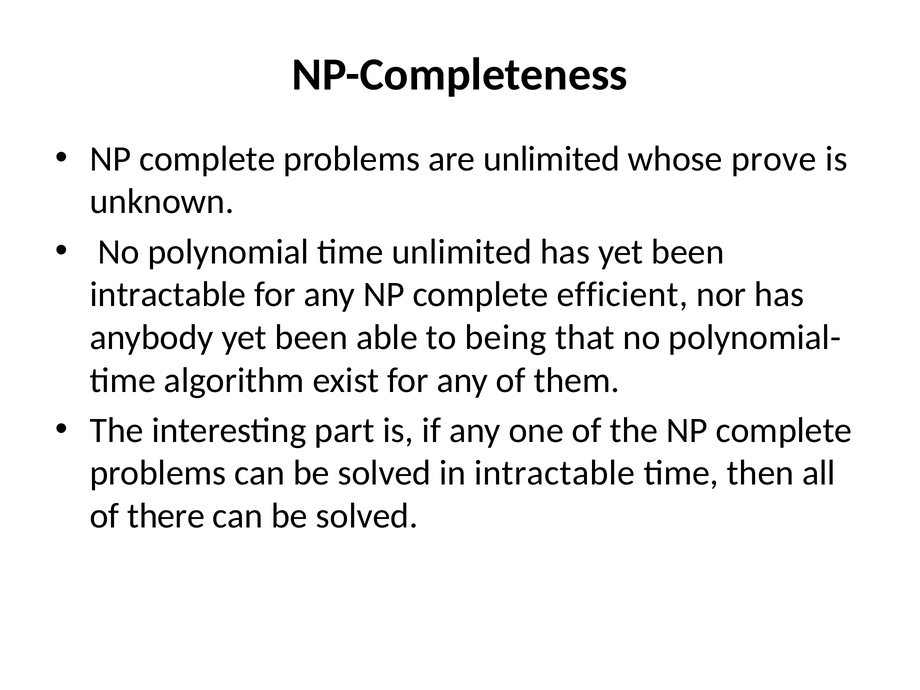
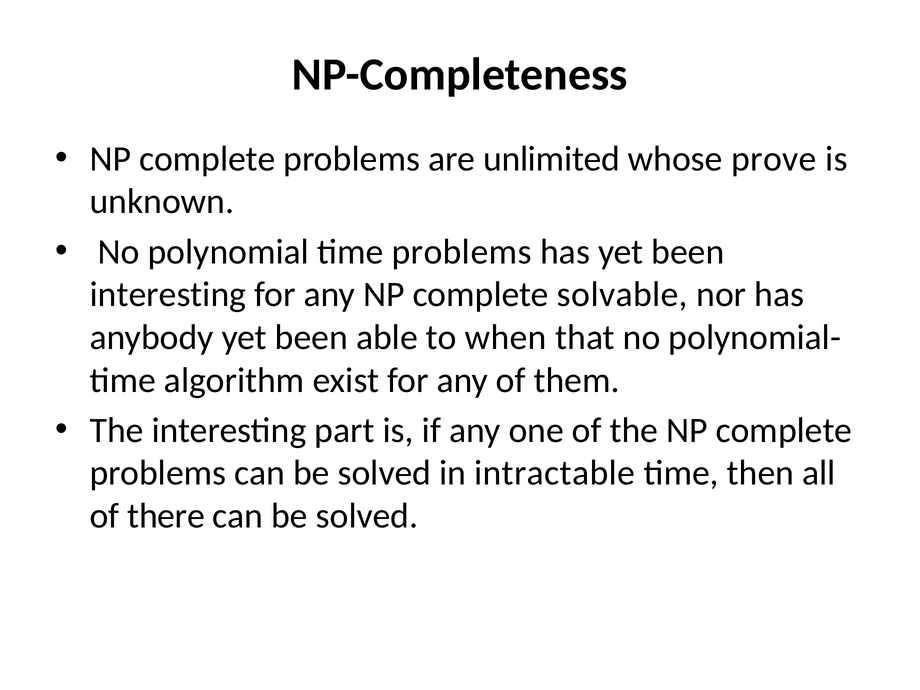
time unlimited: unlimited -> problems
intractable at (168, 295): intractable -> interesting
efficient: efficient -> solvable
being: being -> when
